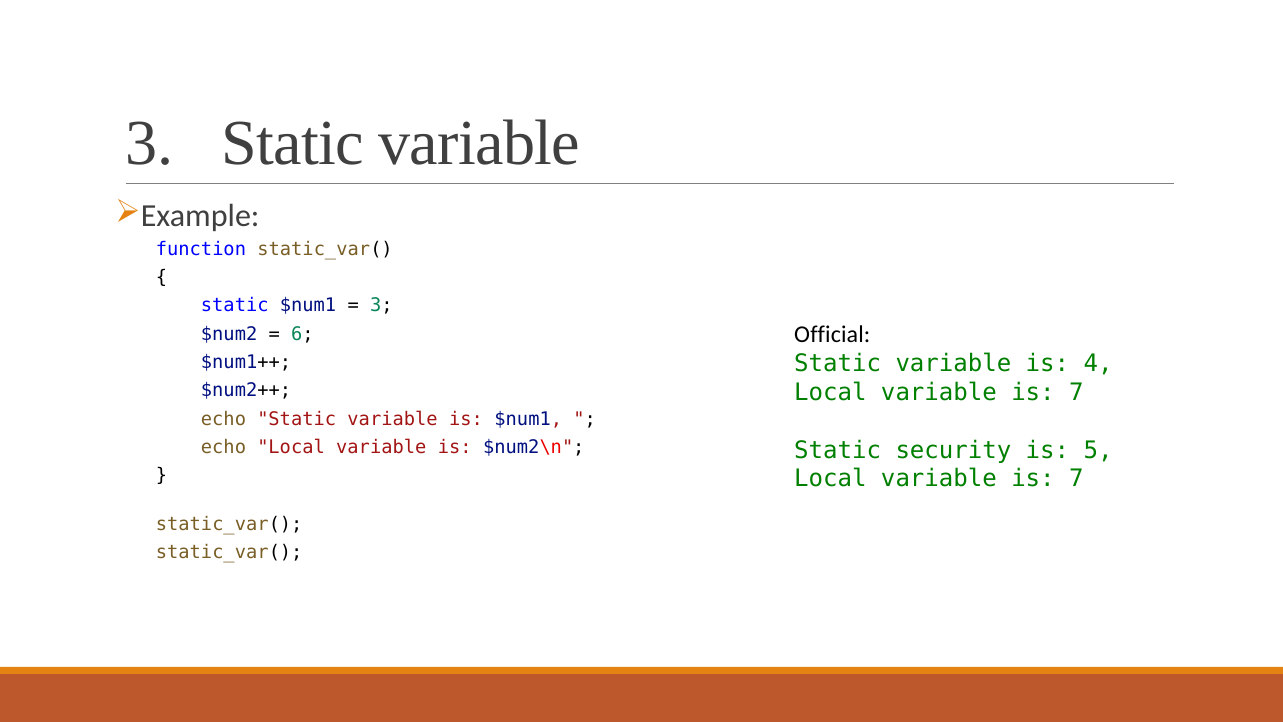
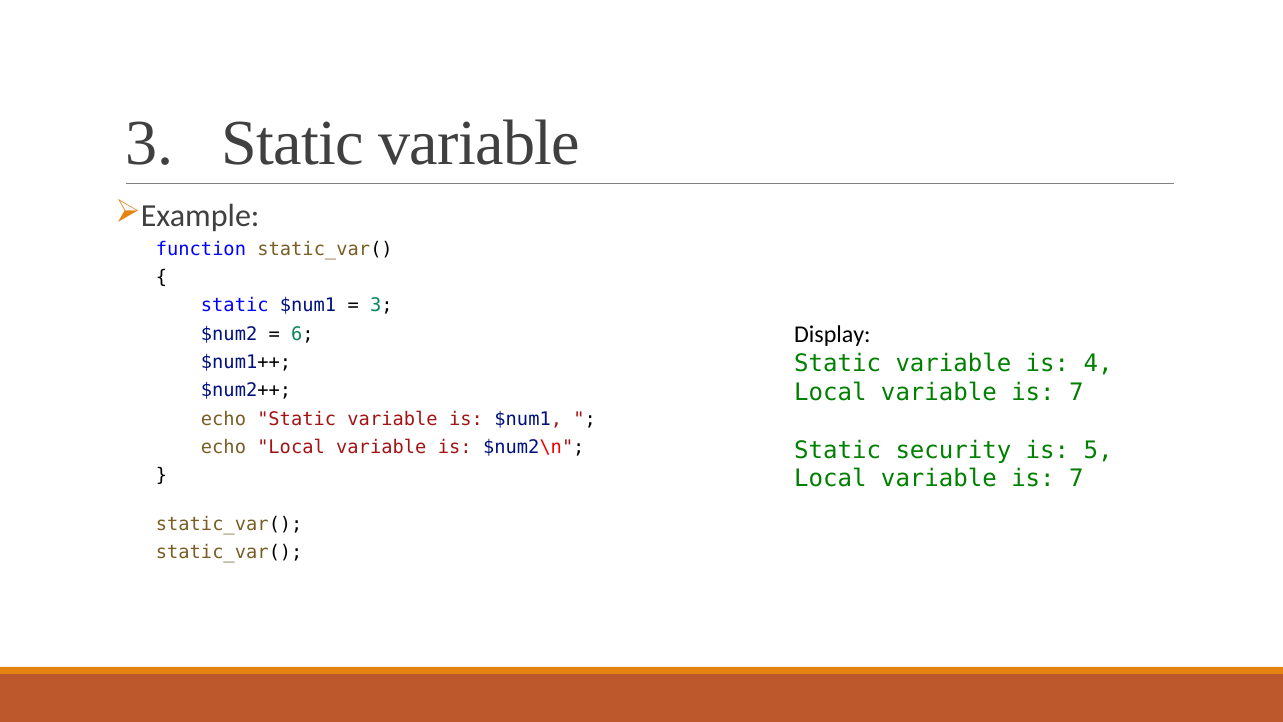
Official: Official -> Display
